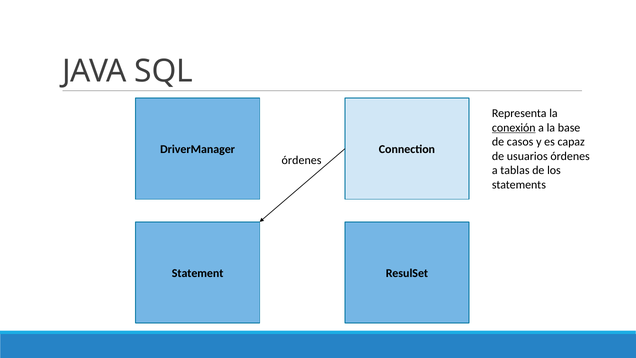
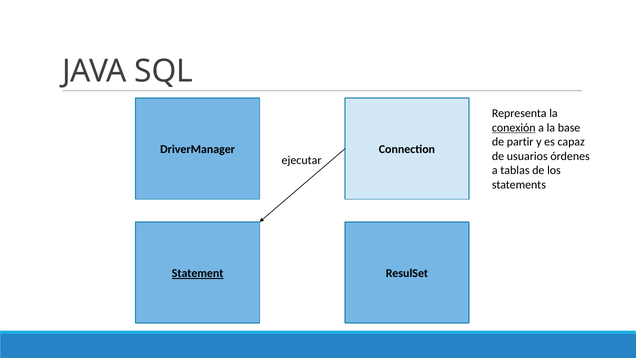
casos: casos -> partir
órdenes at (302, 160): órdenes -> ejecutar
Statement underline: none -> present
